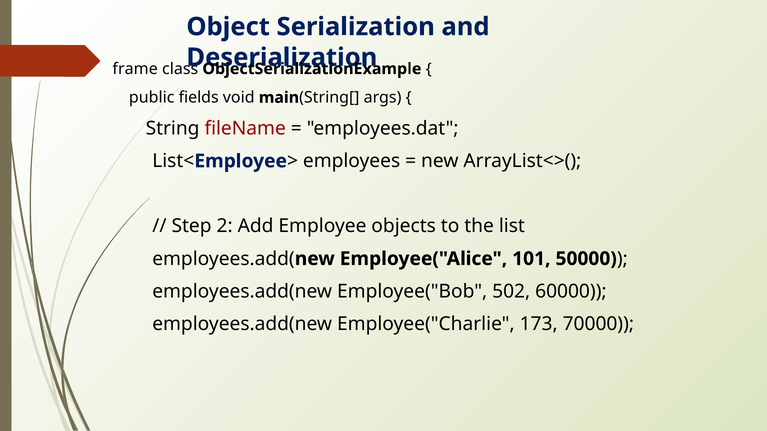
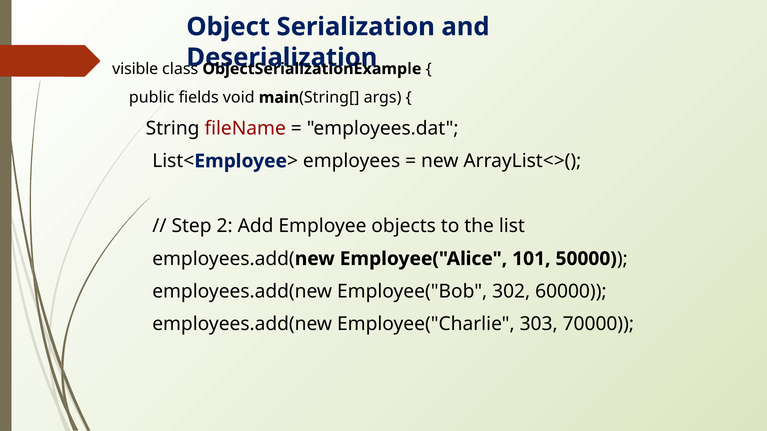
frame: frame -> visible
502: 502 -> 302
173: 173 -> 303
